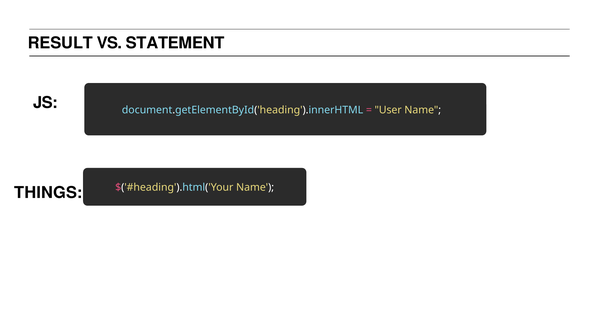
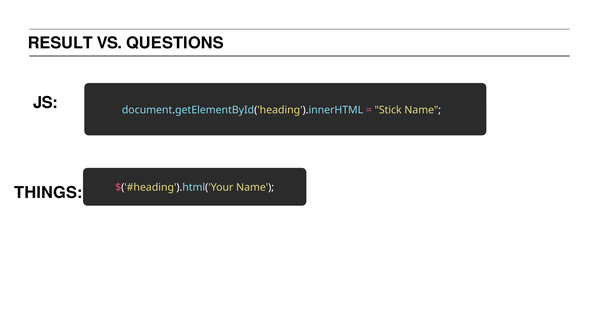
STATEMENT: STATEMENT -> QUESTIONS
User: User -> Stick
